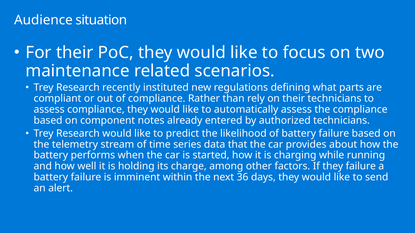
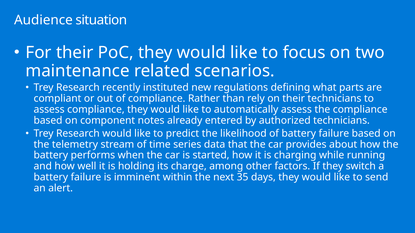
they failure: failure -> switch
36: 36 -> 35
